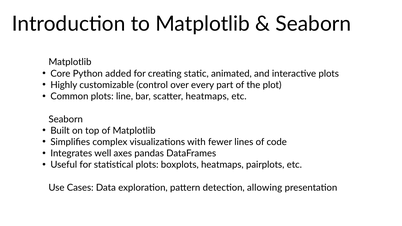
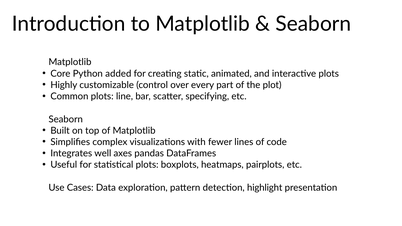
scatter heatmaps: heatmaps -> specifying
allowing: allowing -> highlight
